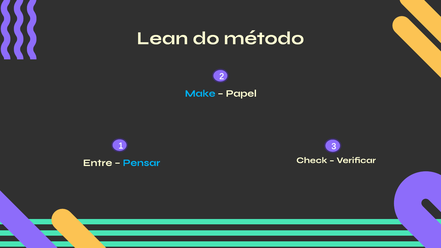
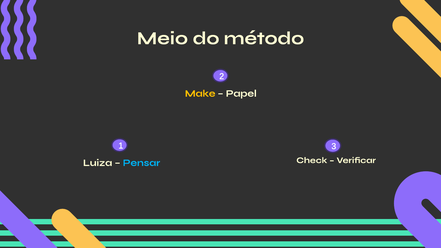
Lean: Lean -> Meio
Make colour: light blue -> yellow
Entre: Entre -> Luiza
